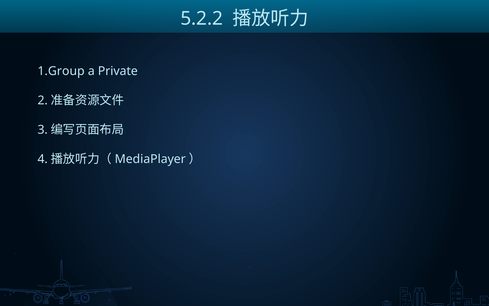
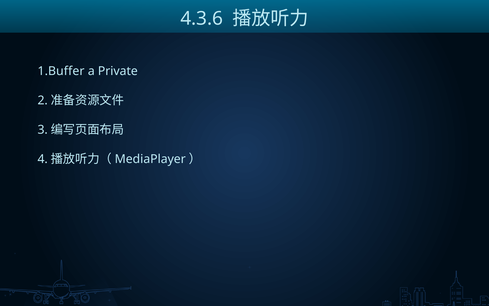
5.2.2: 5.2.2 -> 4.3.6
1.Group: 1.Group -> 1.Buffer
